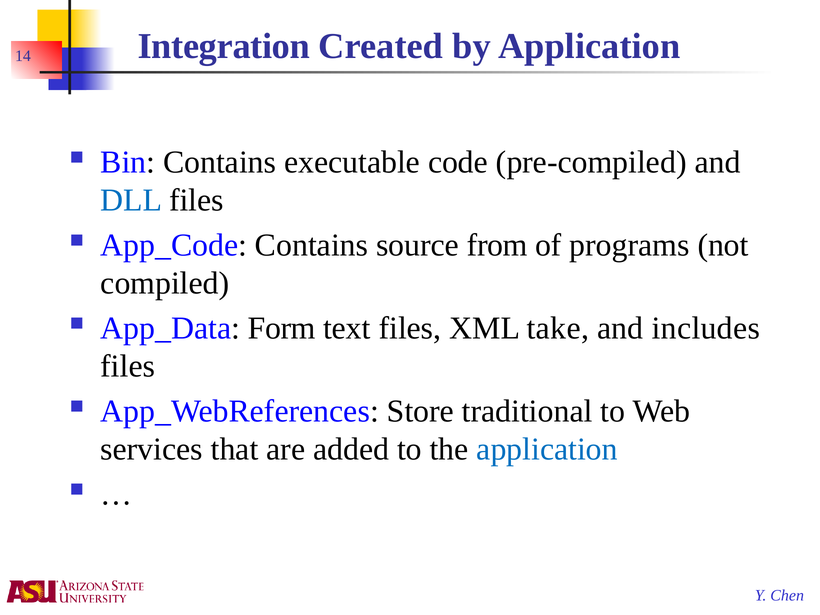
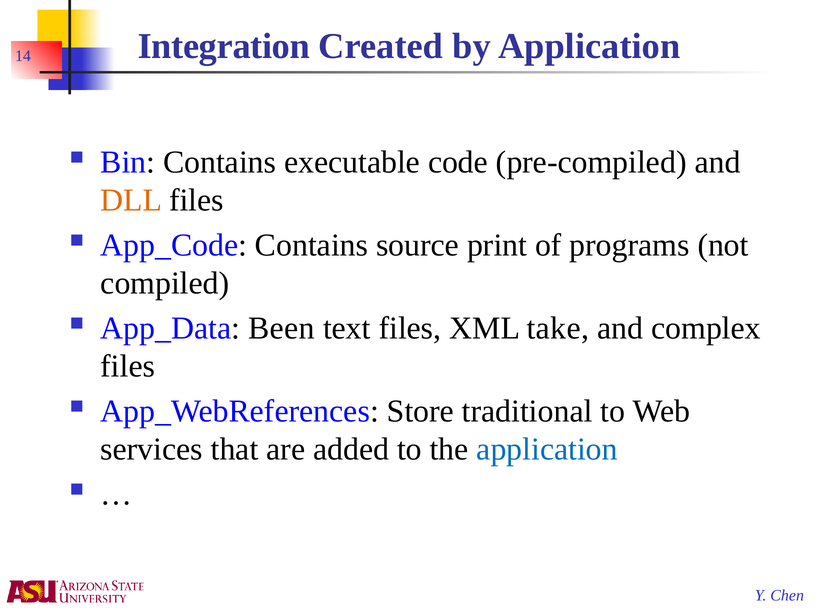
DLL colour: blue -> orange
from: from -> print
Form: Form -> Been
includes: includes -> complex
